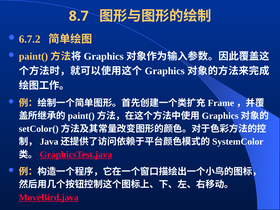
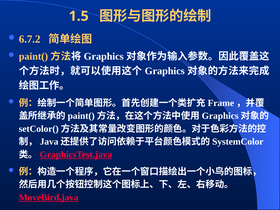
8.7: 8.7 -> 1.5
